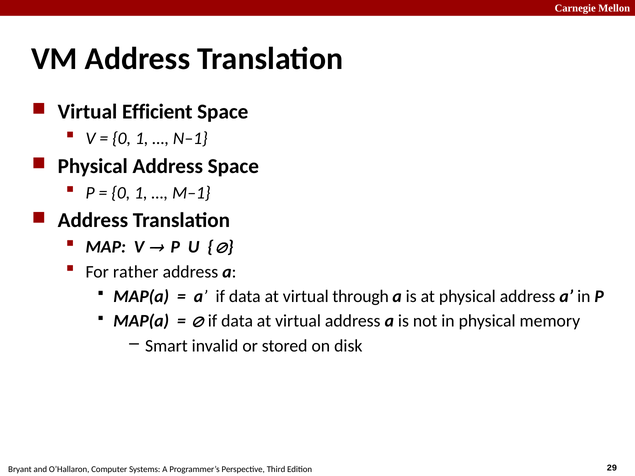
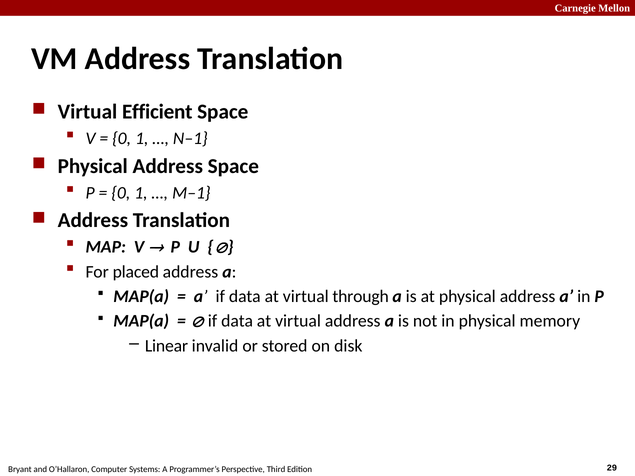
rather: rather -> placed
Smart: Smart -> Linear
